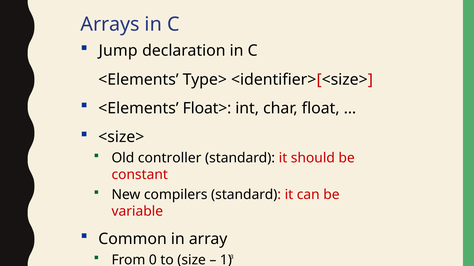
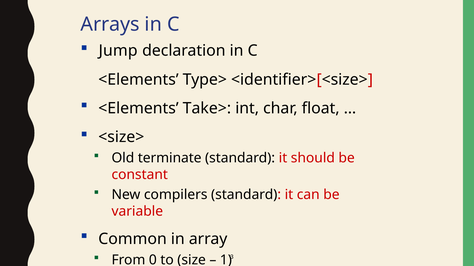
Float>: Float> -> Take>
controller: controller -> terminate
